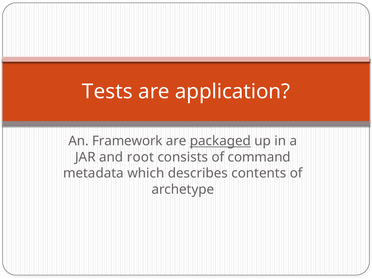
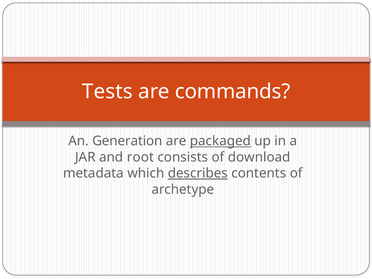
application: application -> commands
Framework: Framework -> Generation
command: command -> download
describes underline: none -> present
